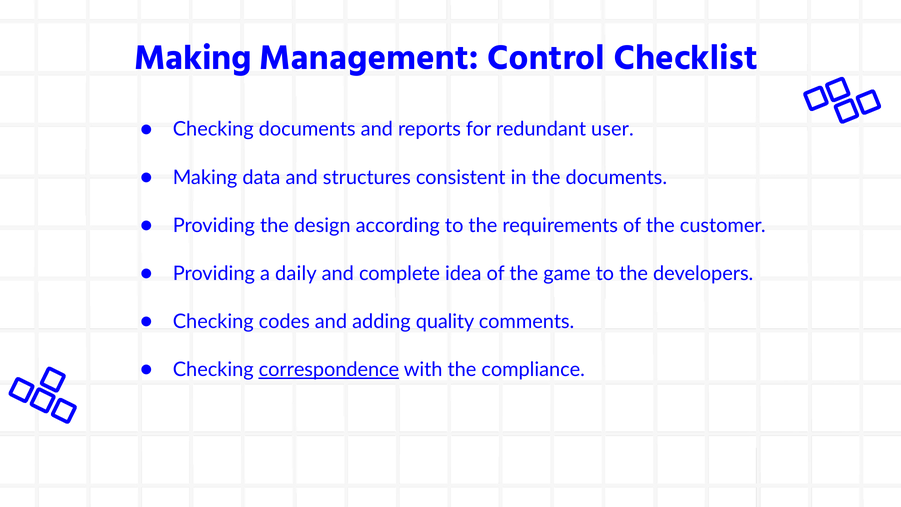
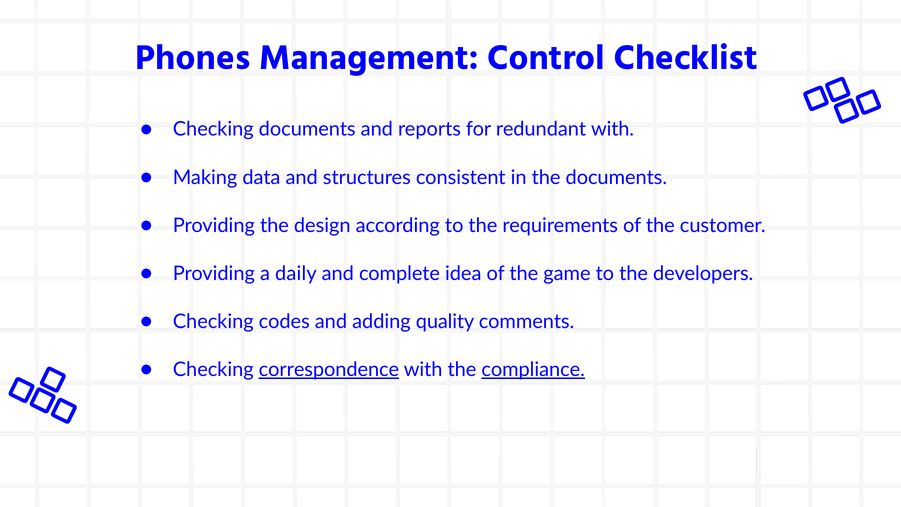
Making at (193, 57): Making -> Phones
redundant user: user -> with
compliance underline: none -> present
